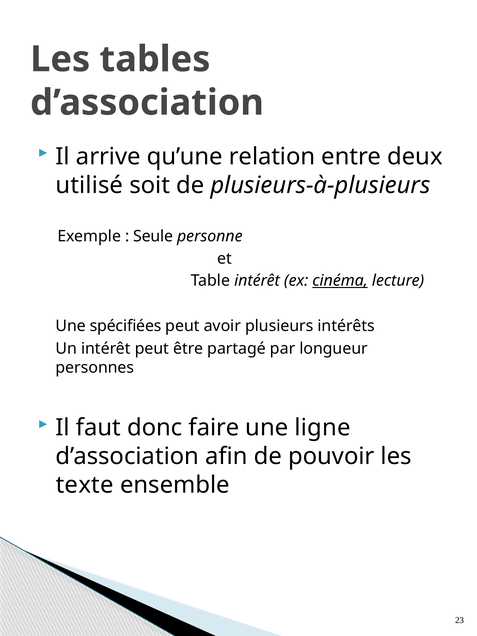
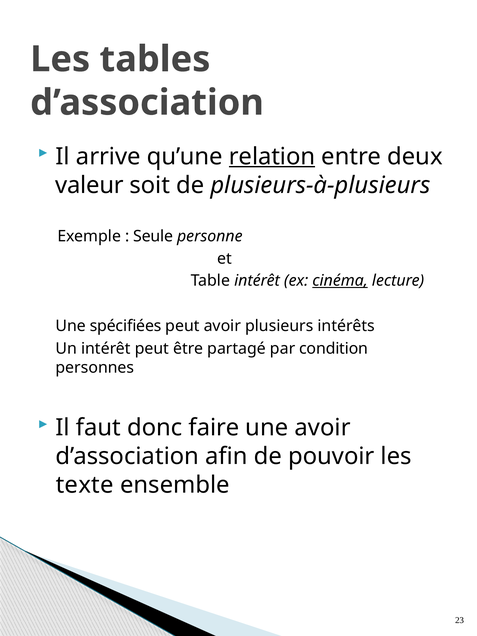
relation underline: none -> present
utilisé: utilisé -> valeur
longueur: longueur -> condition
une ligne: ligne -> avoir
